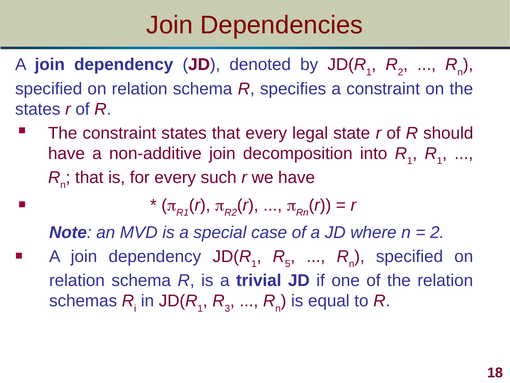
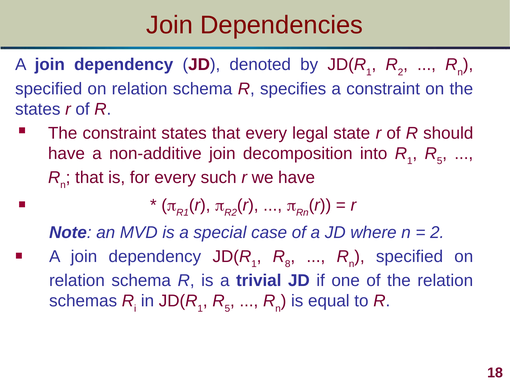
1 at (440, 161): 1 -> 5
5: 5 -> 8
3 at (227, 308): 3 -> 5
